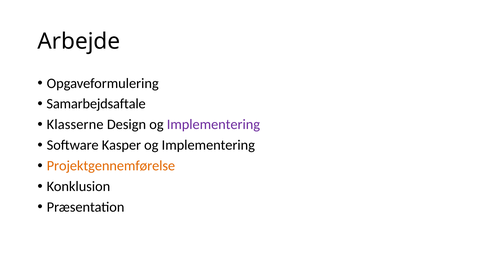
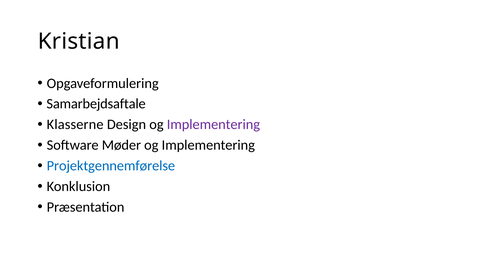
Arbejde: Arbejde -> Kristian
Kasper: Kasper -> Møder
Projektgennemførelse colour: orange -> blue
